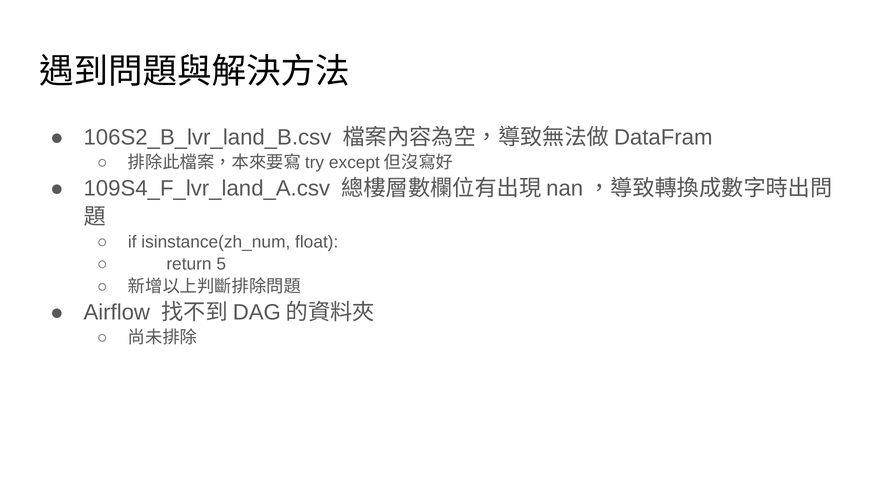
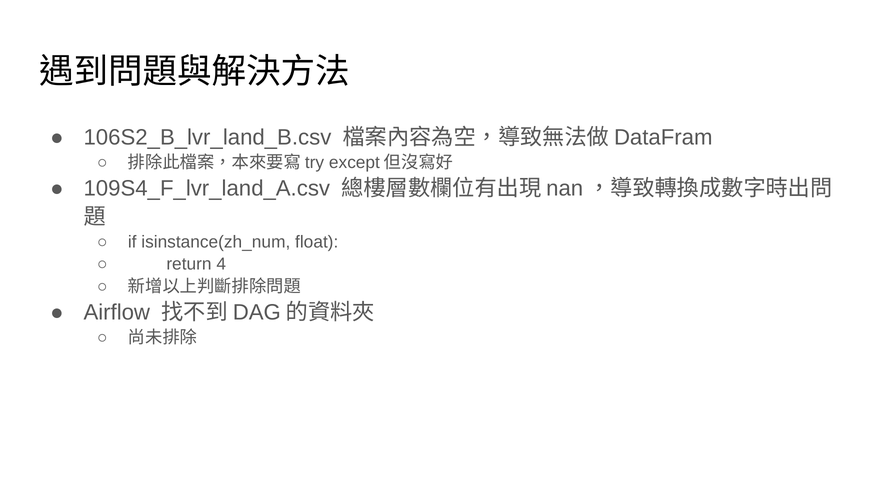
5: 5 -> 4
